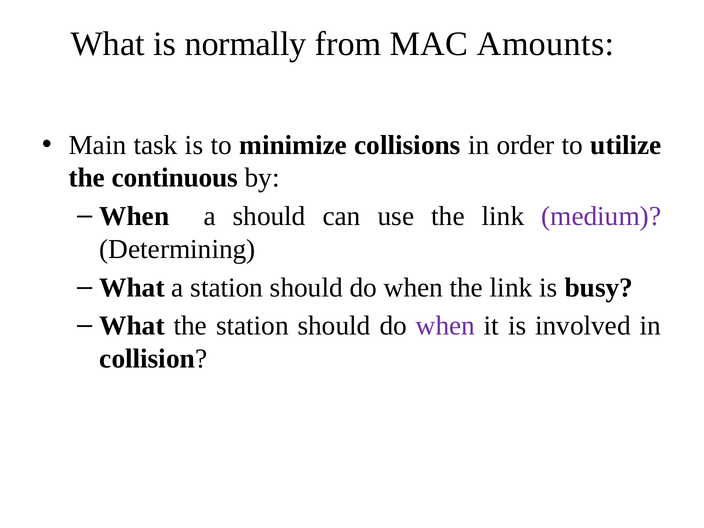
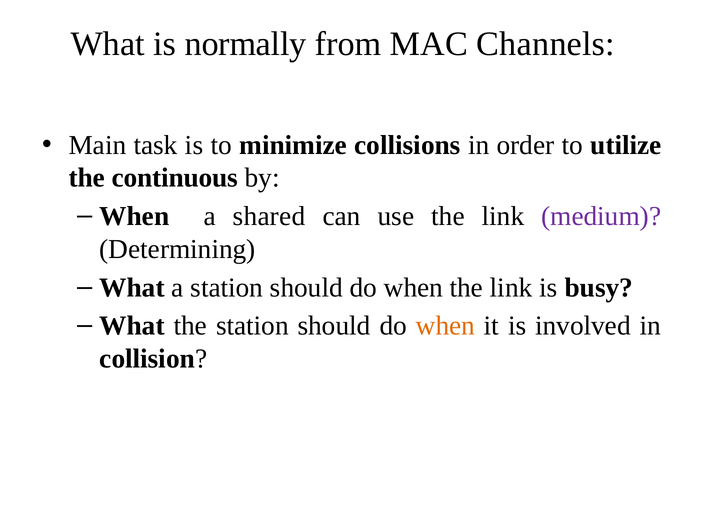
Amounts: Amounts -> Channels
a should: should -> shared
when at (445, 326) colour: purple -> orange
